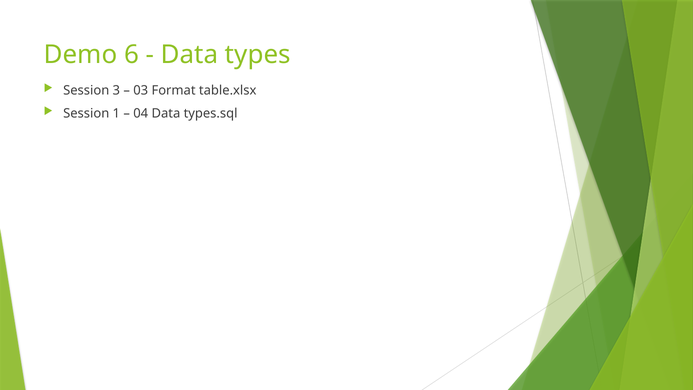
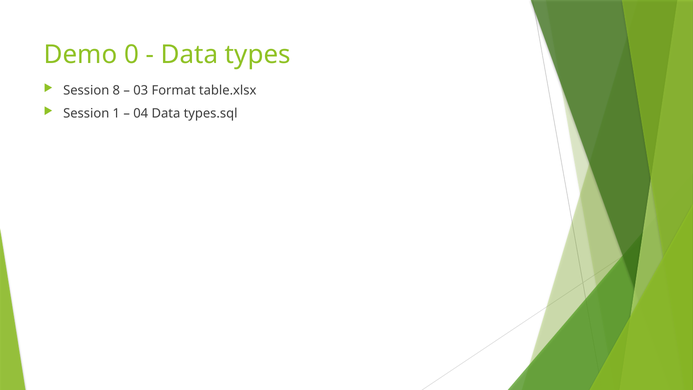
6: 6 -> 0
3: 3 -> 8
